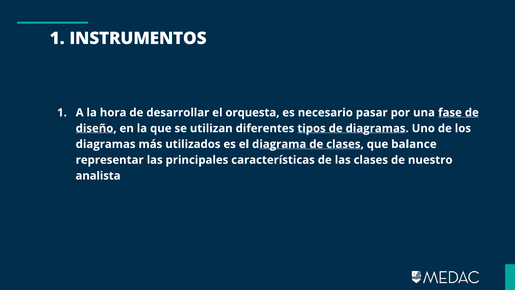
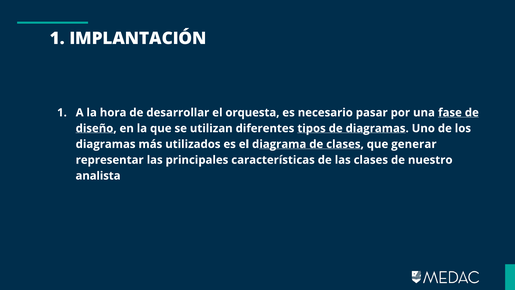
INSTRUMENTOS: INSTRUMENTOS -> IMPLANTACIÓN
balance: balance -> generar
